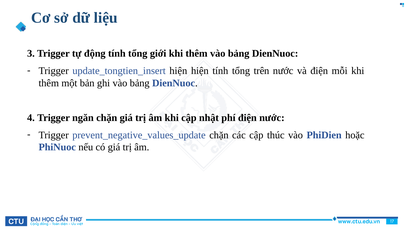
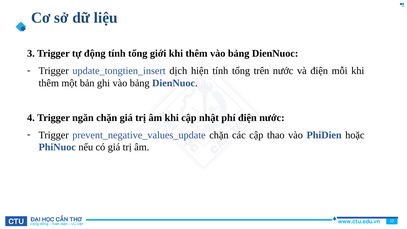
update_tongtien_insert hiện: hiện -> dịch
thúc: thúc -> thao
